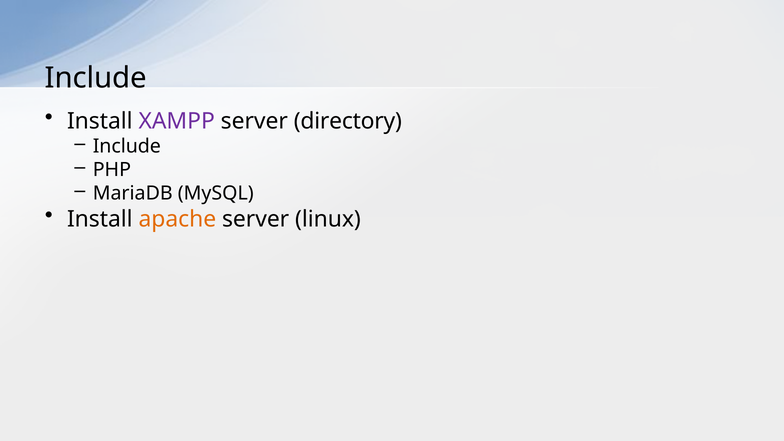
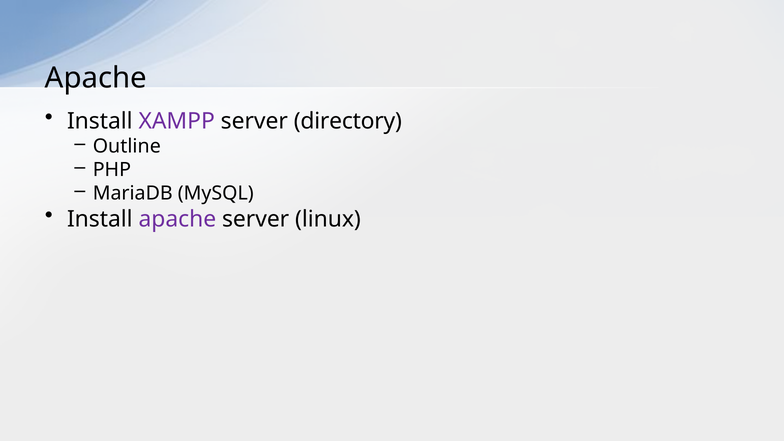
Include at (96, 78): Include -> Apache
Include at (127, 146): Include -> Outline
apache at (177, 219) colour: orange -> purple
